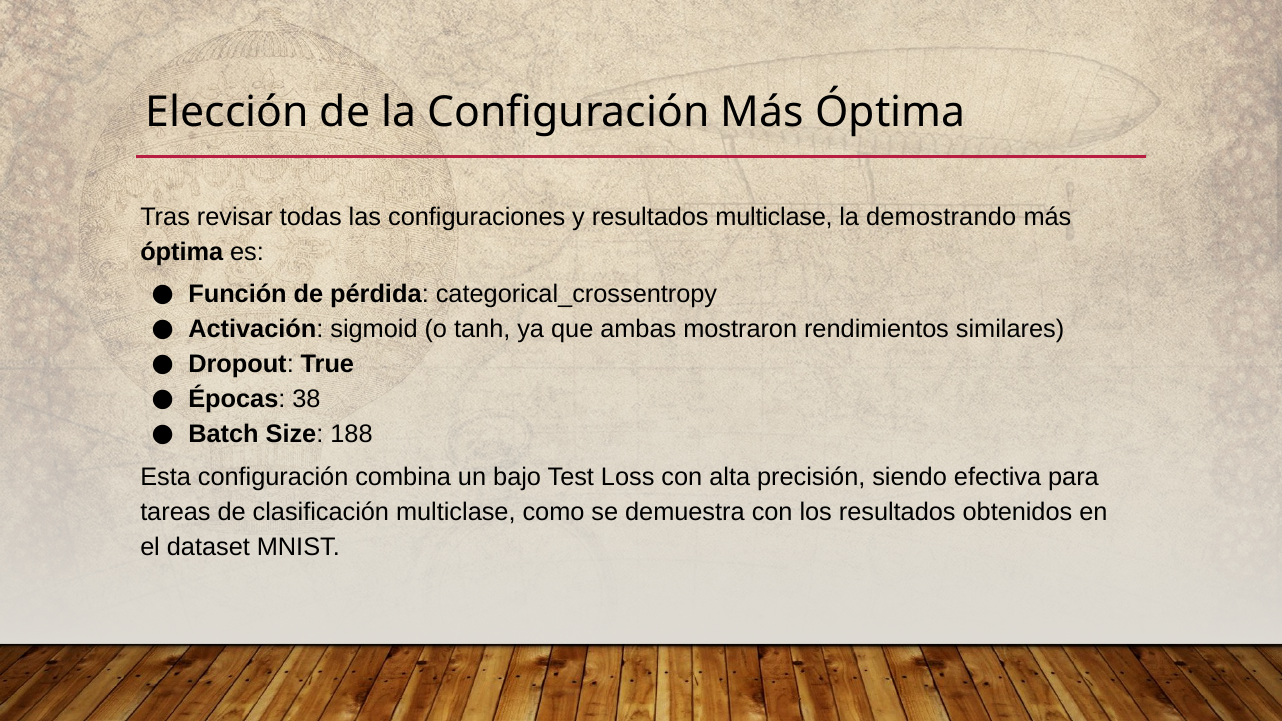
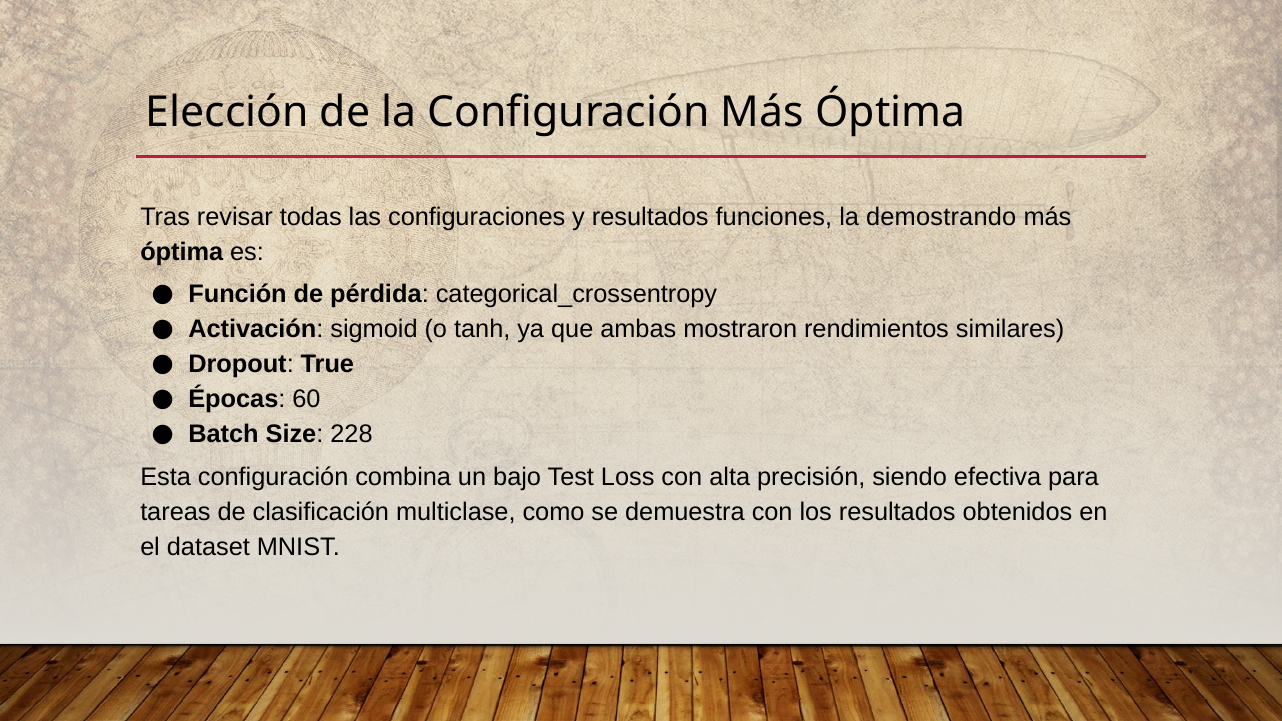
resultados multiclase: multiclase -> funciones
38: 38 -> 60
188: 188 -> 228
